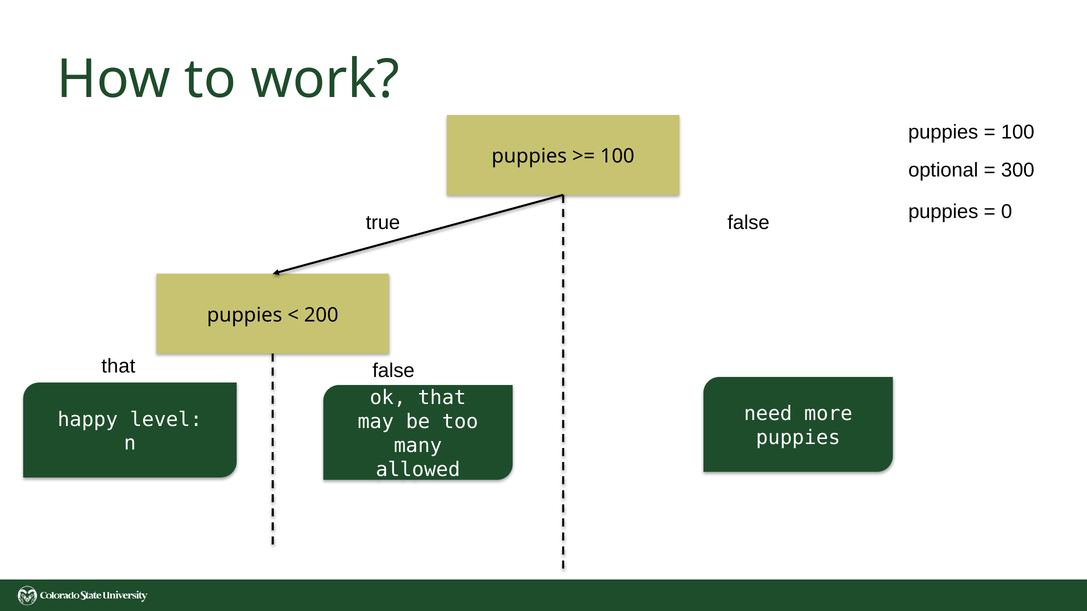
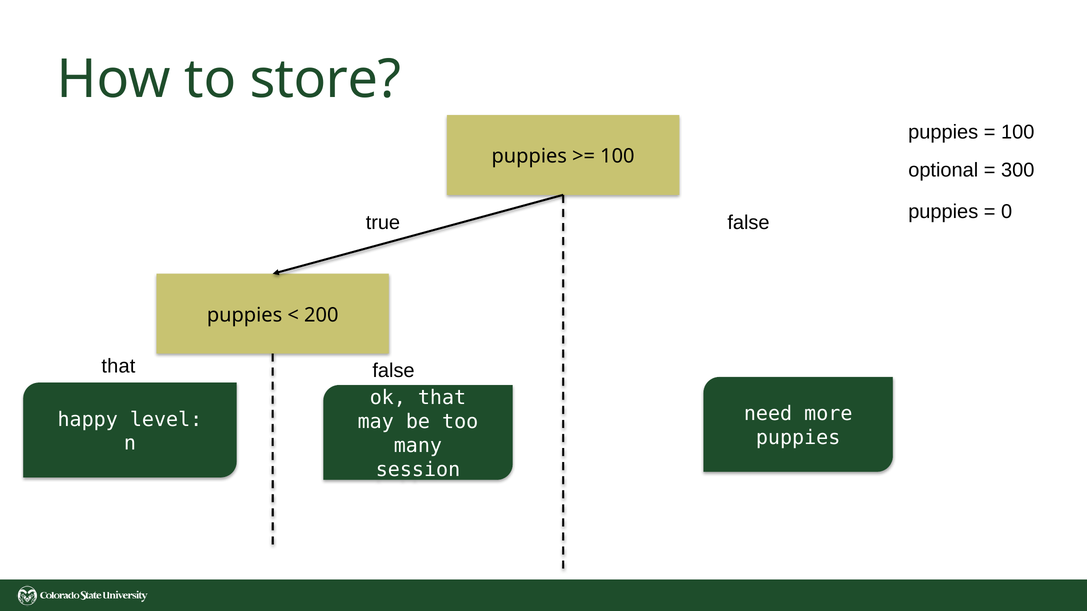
work: work -> store
allowed: allowed -> session
